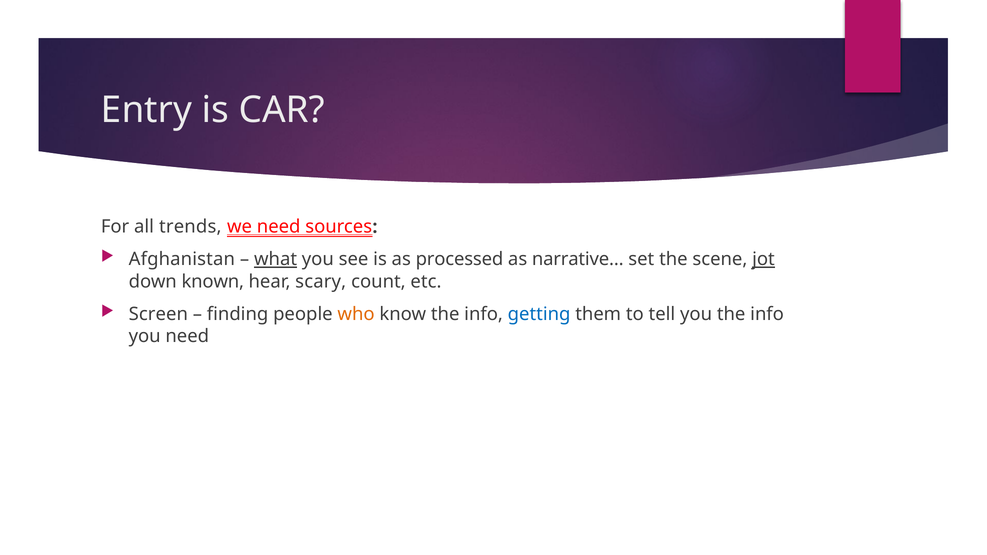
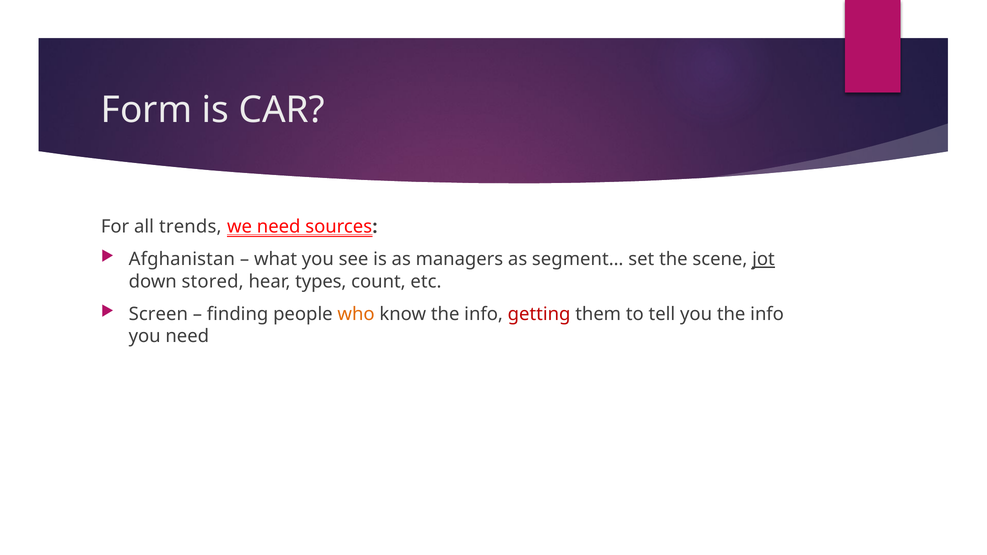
Entry: Entry -> Form
what underline: present -> none
processed: processed -> managers
narrative…: narrative… -> segment…
known: known -> stored
scary: scary -> types
getting colour: blue -> red
